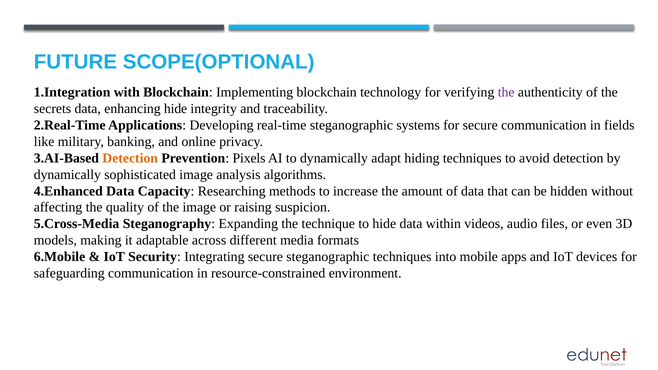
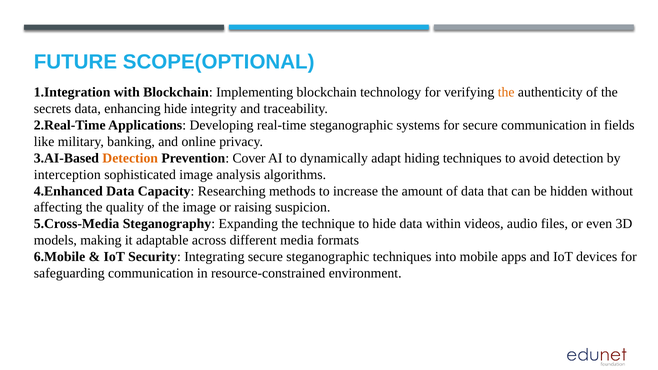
the at (506, 92) colour: purple -> orange
Pixels: Pixels -> Cover
dynamically at (67, 175): dynamically -> interception
